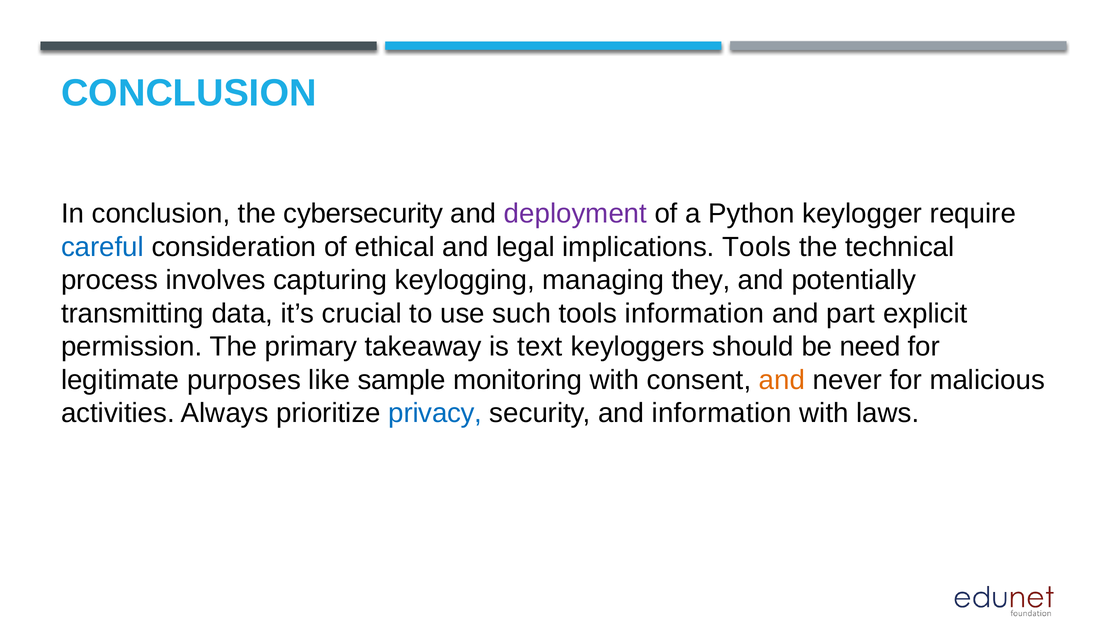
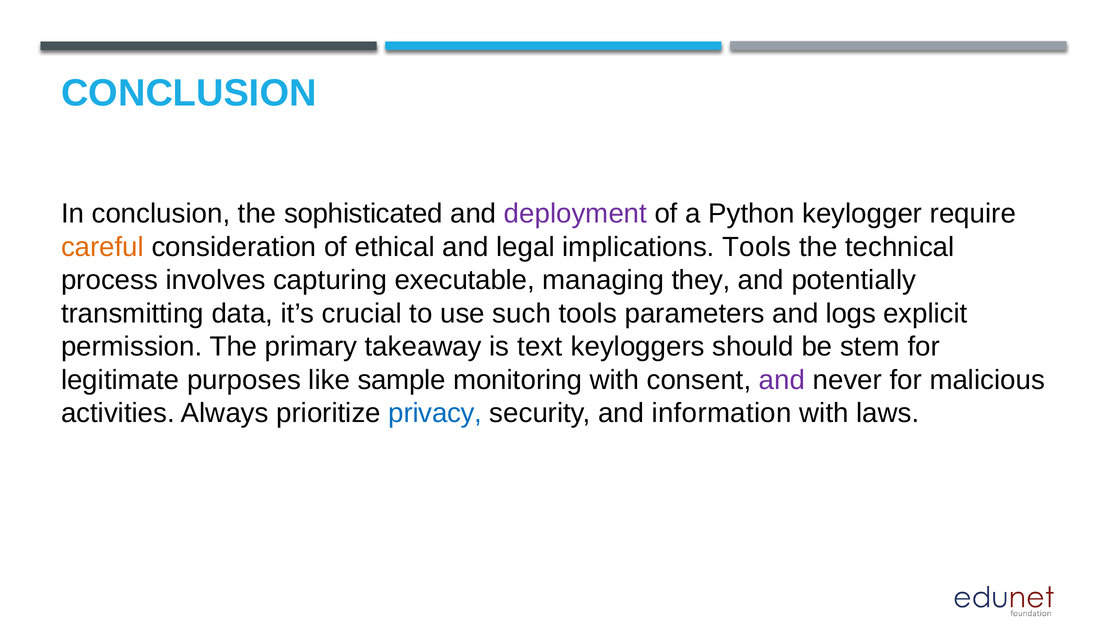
cybersecurity: cybersecurity -> sophisticated
careful colour: blue -> orange
keylogging: keylogging -> executable
tools information: information -> parameters
part: part -> logs
need: need -> stem
and at (782, 380) colour: orange -> purple
